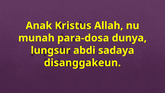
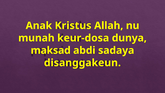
para-dosa: para-dosa -> keur-dosa
lungsur: lungsur -> maksad
